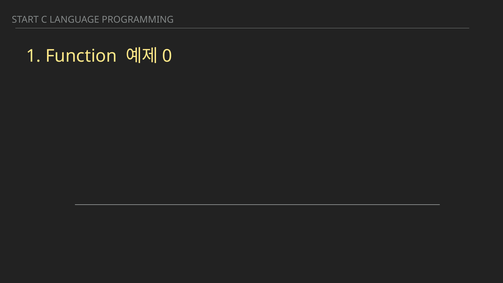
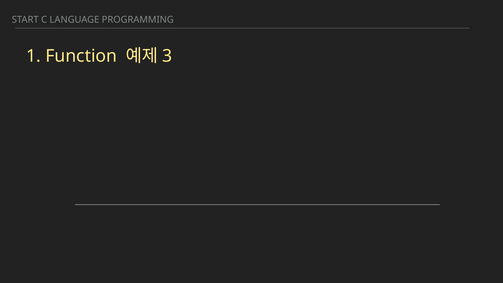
0: 0 -> 3
